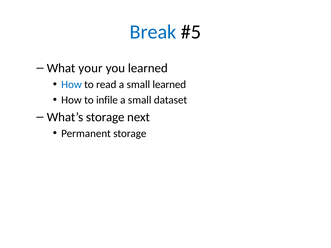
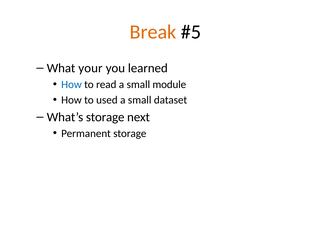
Break colour: blue -> orange
small learned: learned -> module
infile: infile -> used
